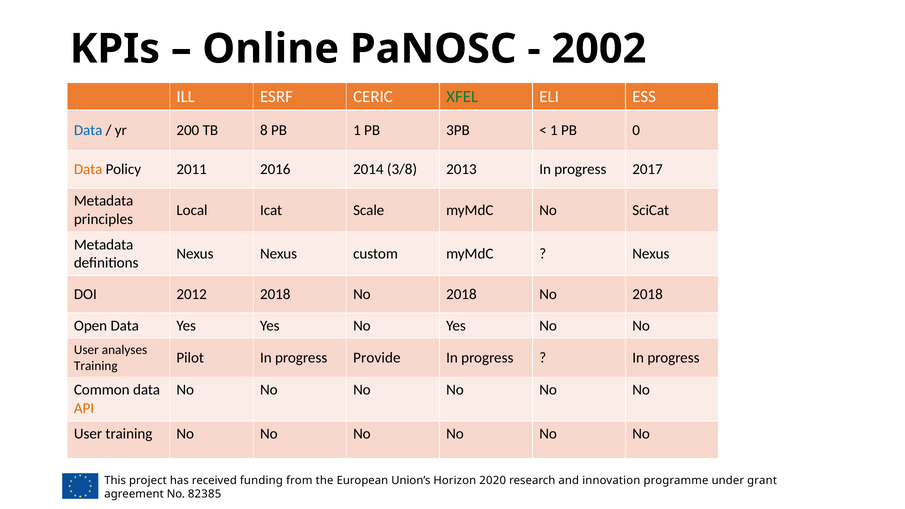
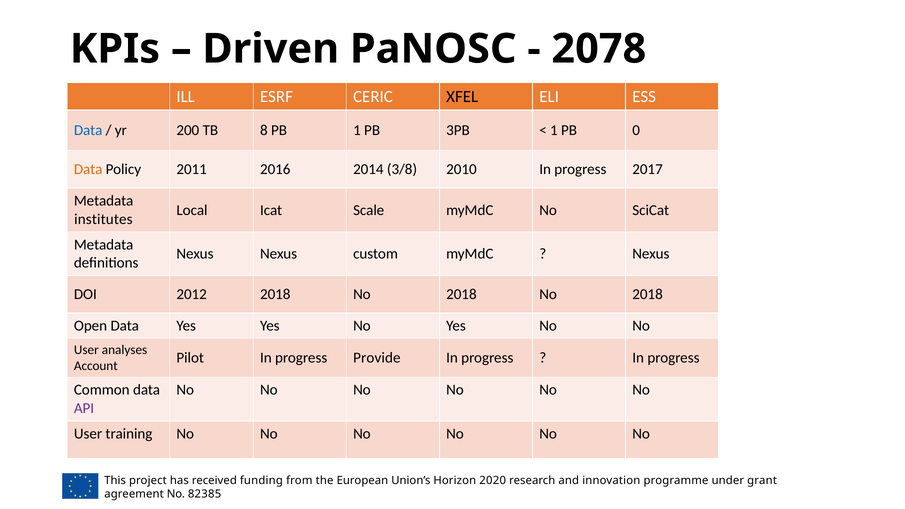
Online: Online -> Driven
2002: 2002 -> 2078
XFEL colour: green -> black
2013: 2013 -> 2010
principles: principles -> institutes
Training at (96, 366): Training -> Account
API colour: orange -> purple
